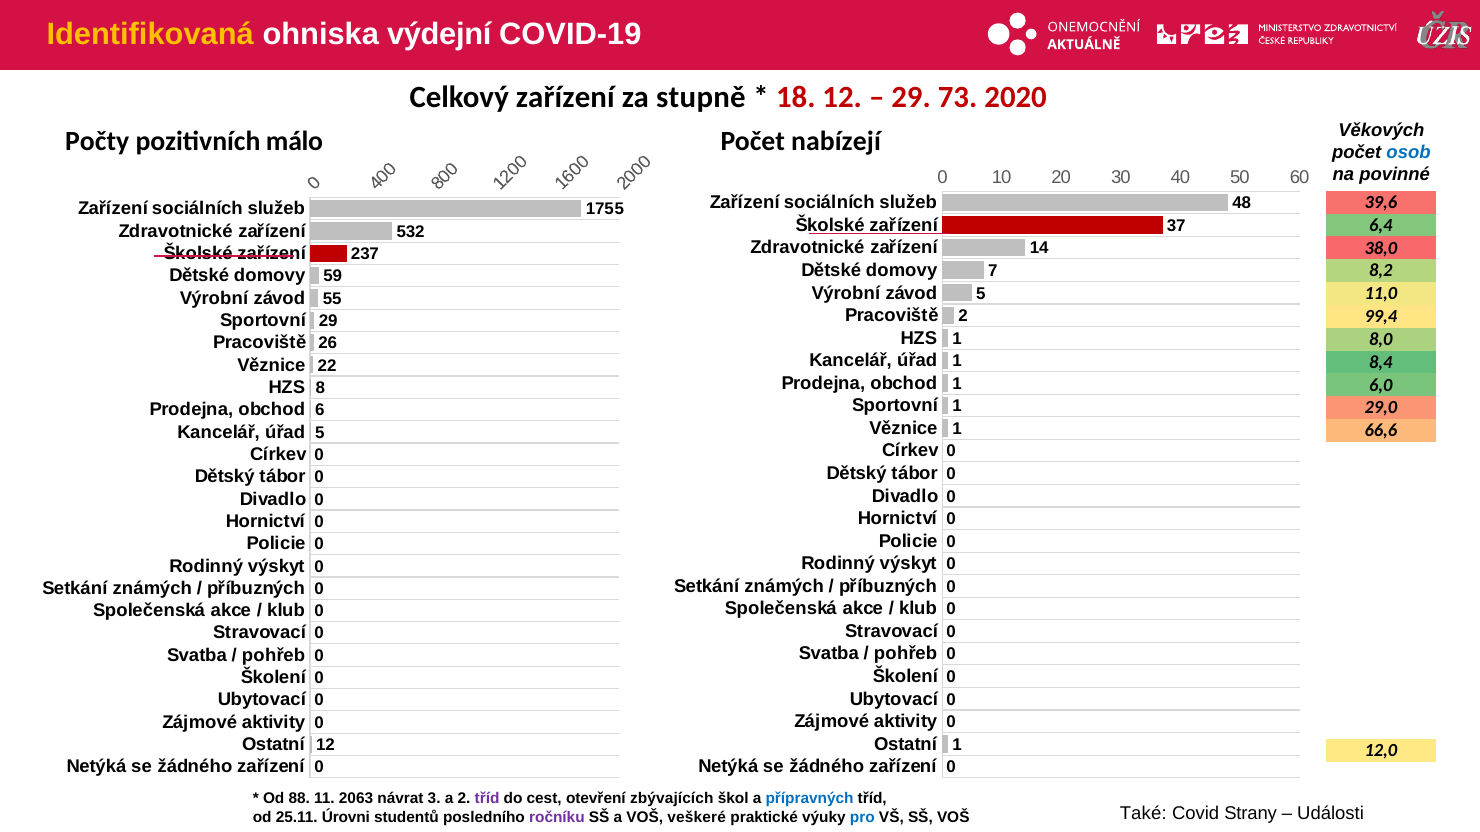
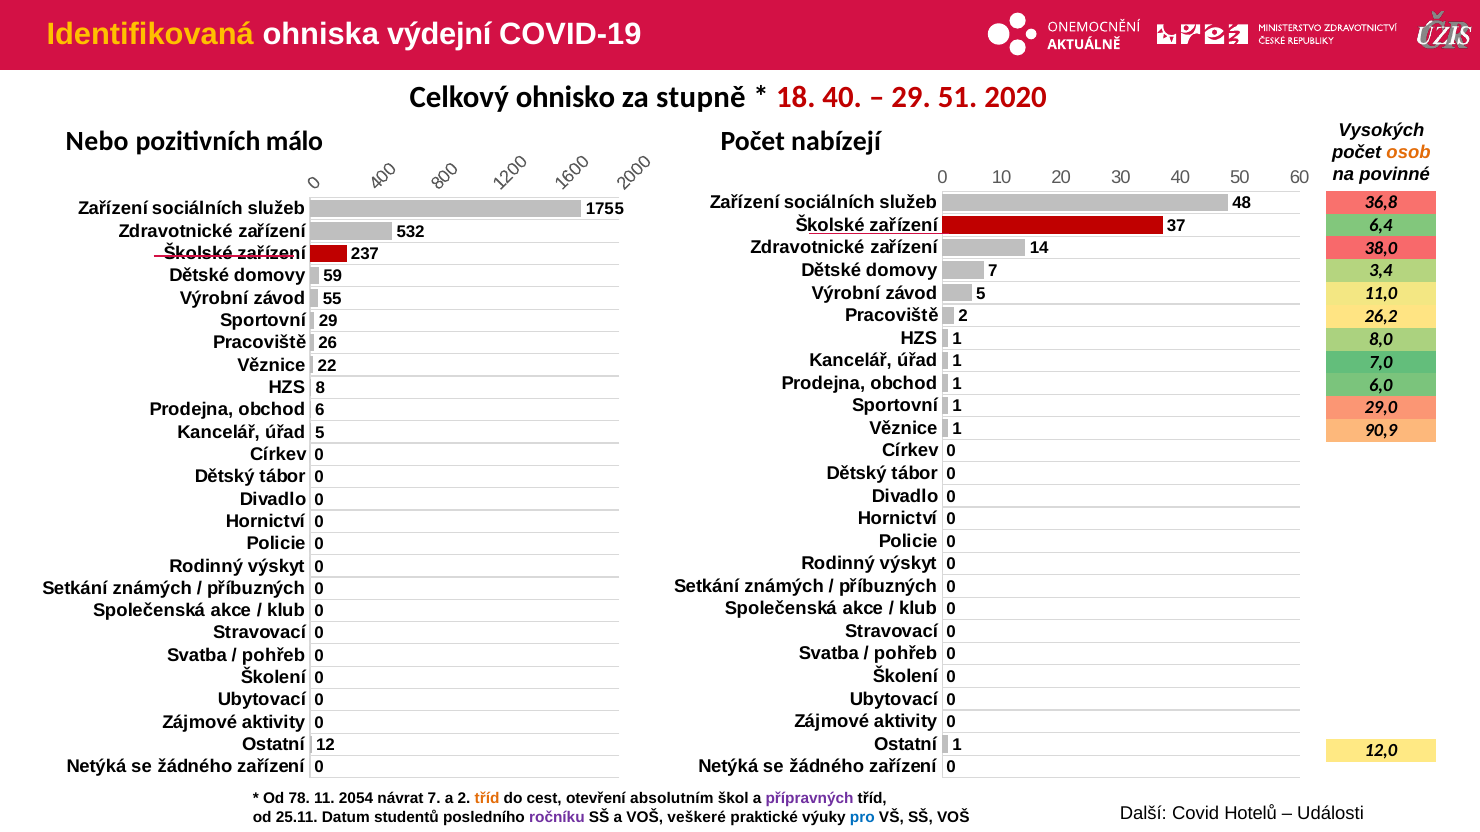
Celkový zařízení: zařízení -> ohnisko
18 12: 12 -> 40
73: 73 -> 51
Věkových: Věkových -> Vysokých
Počty: Počty -> Nebo
osob colour: blue -> orange
39,6: 39,6 -> 36,8
8,2: 8,2 -> 3,4
99,4: 99,4 -> 26,2
8,4: 8,4 -> 7,0
66,6: 66,6 -> 90,9
88: 88 -> 78
2063: 2063 -> 2054
návrat 3: 3 -> 7
tříd at (487, 799) colour: purple -> orange
zbývajících: zbývajících -> absolutním
přípravných colour: blue -> purple
Úrovni: Úrovni -> Datum
Také: Také -> Další
Strany: Strany -> Hotelů
